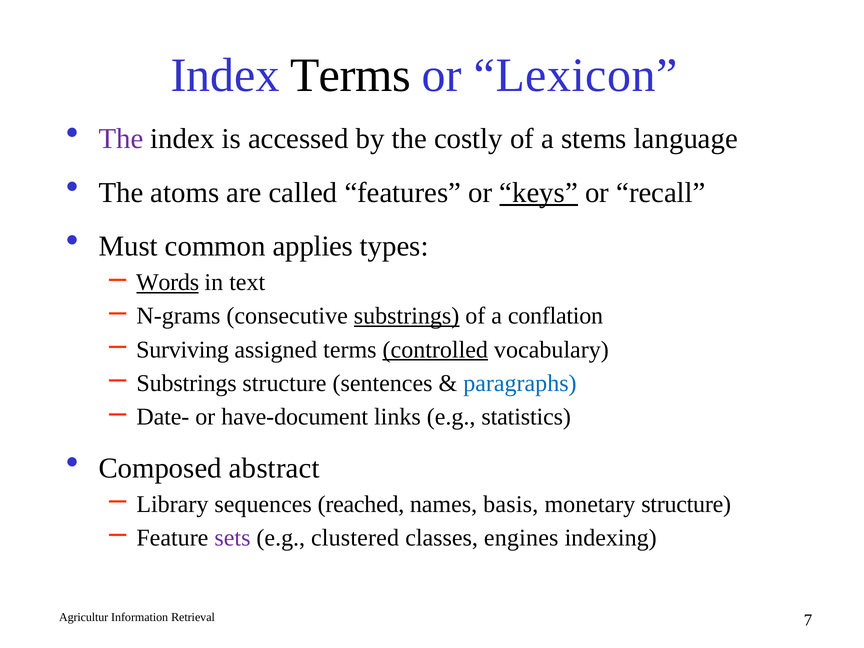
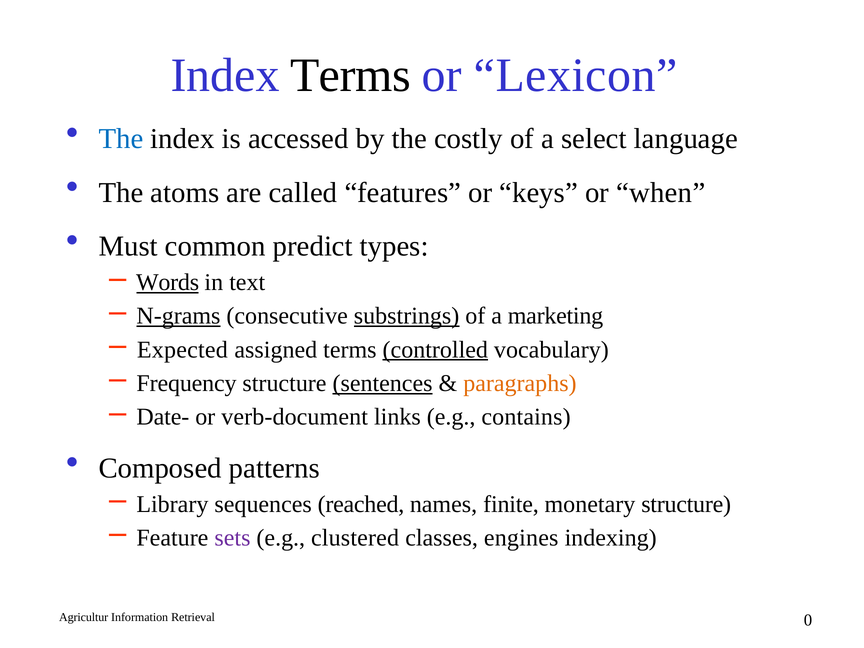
The at (121, 139) colour: purple -> blue
stems: stems -> select
keys underline: present -> none
recall: recall -> when
applies: applies -> predict
N-grams underline: none -> present
conflation: conflation -> marketing
Surviving: Surviving -> Expected
Substrings at (187, 383): Substrings -> Frequency
sentences underline: none -> present
paragraphs colour: blue -> orange
have-document: have-document -> verb-document
statistics: statistics -> contains
abstract: abstract -> patterns
basis: basis -> finite
7: 7 -> 0
